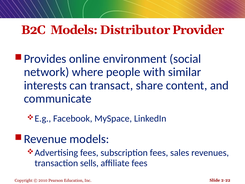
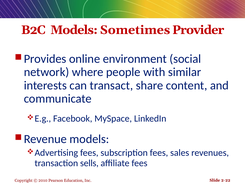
Distributor: Distributor -> Sometimes
